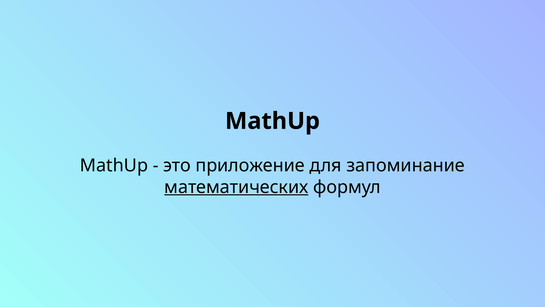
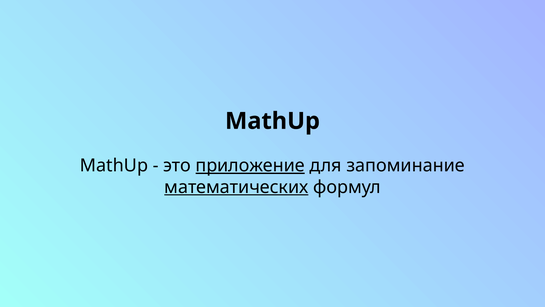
приложение underline: none -> present
